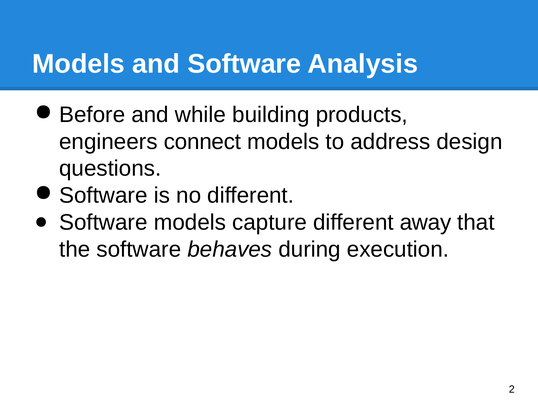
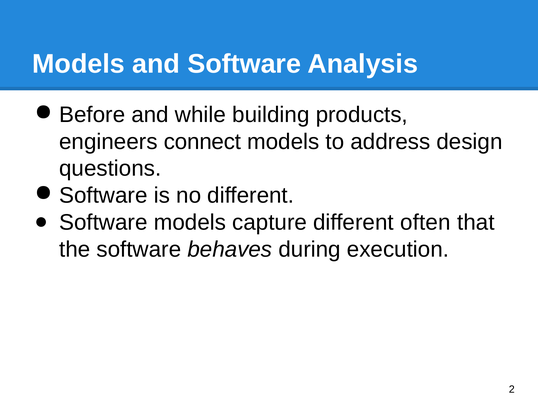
away: away -> often
